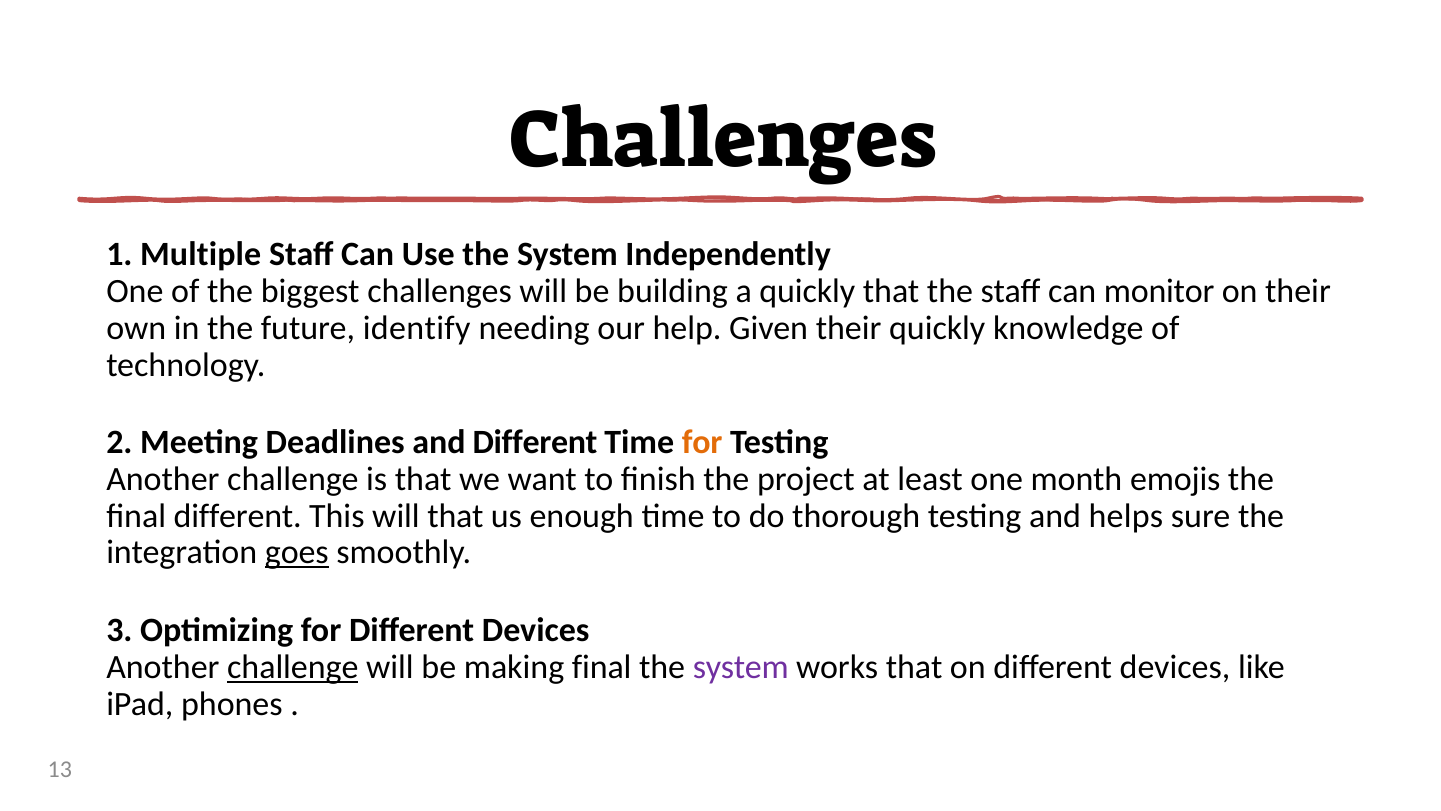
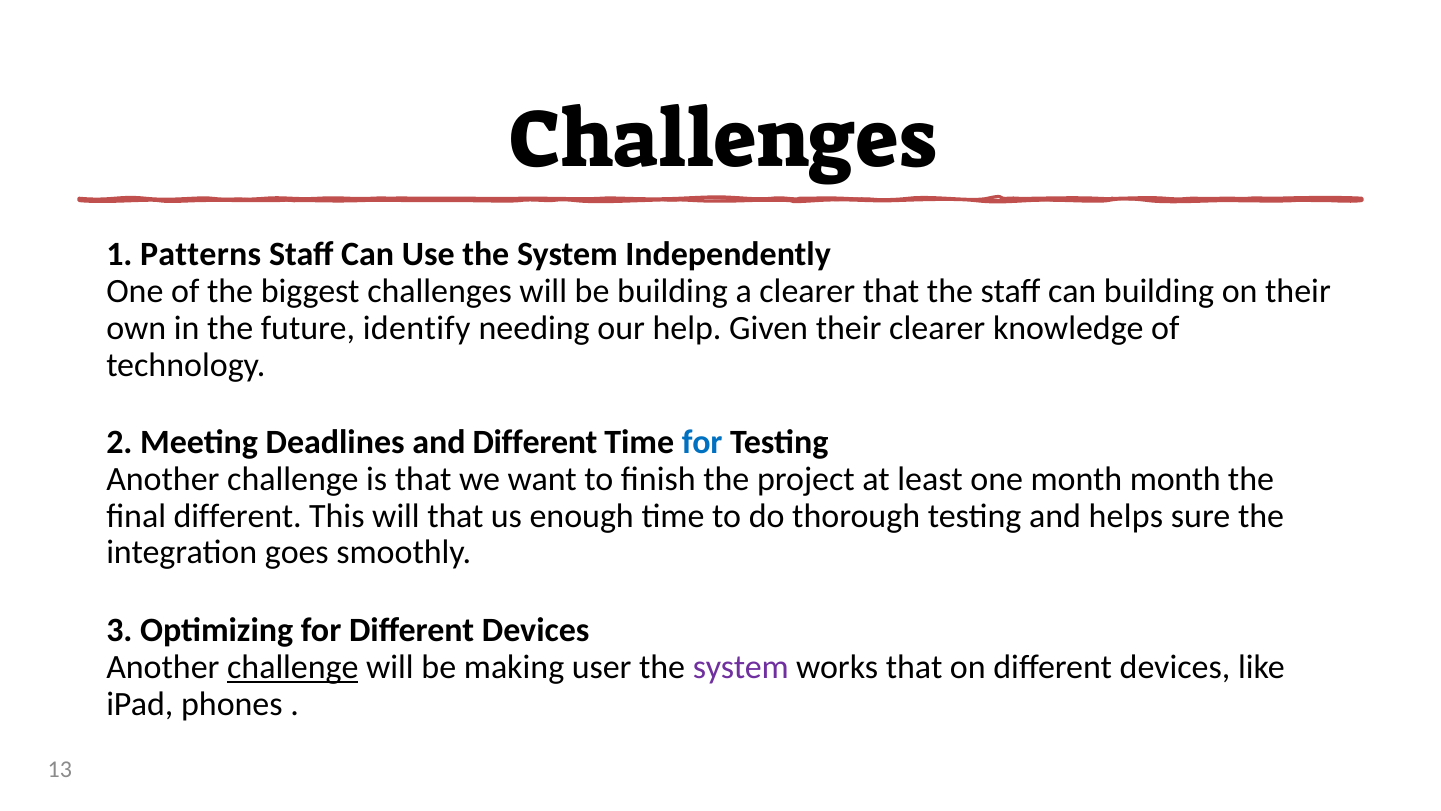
Multiple: Multiple -> Patterns
a quickly: quickly -> clearer
can monitor: monitor -> building
their quickly: quickly -> clearer
for at (702, 442) colour: orange -> blue
month emojis: emojis -> month
goes underline: present -> none
making final: final -> user
